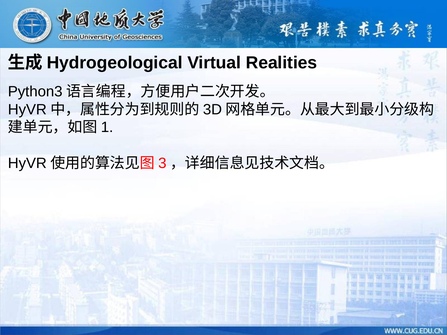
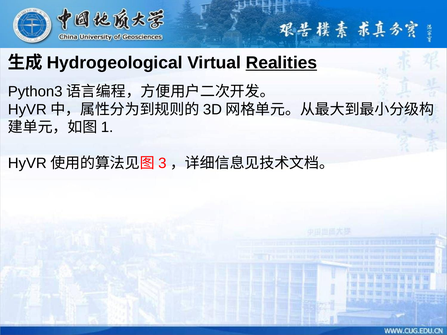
Realities underline: none -> present
